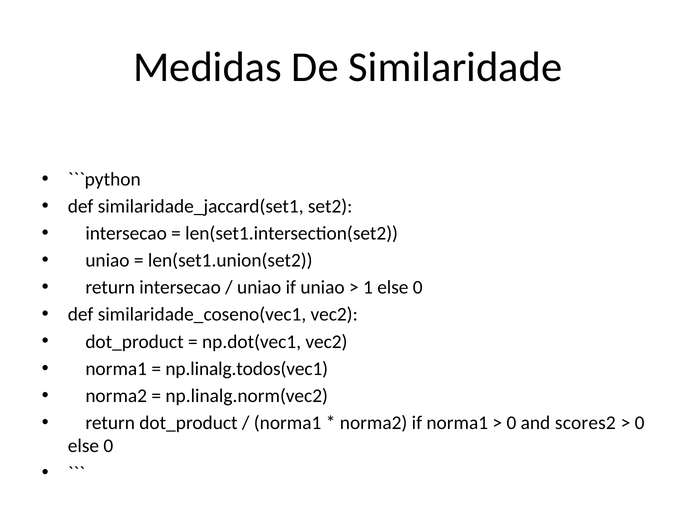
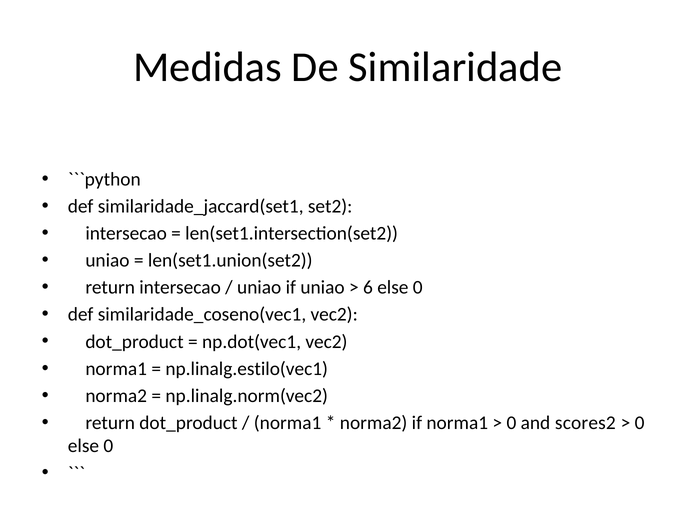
1: 1 -> 6
np.linalg.todos(vec1: np.linalg.todos(vec1 -> np.linalg.estilo(vec1
